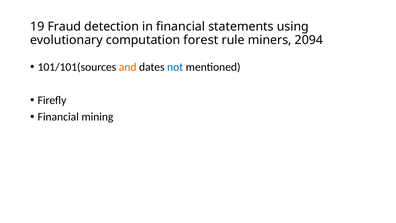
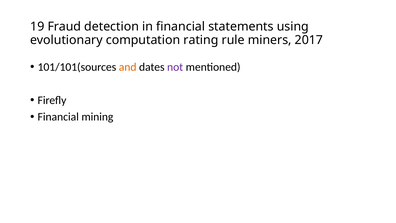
forest: forest -> rating
2094: 2094 -> 2017
not colour: blue -> purple
